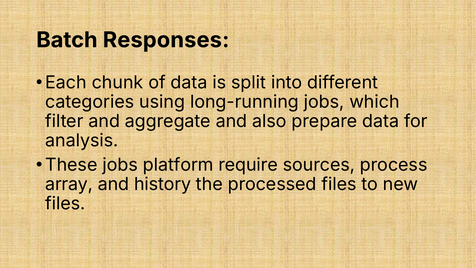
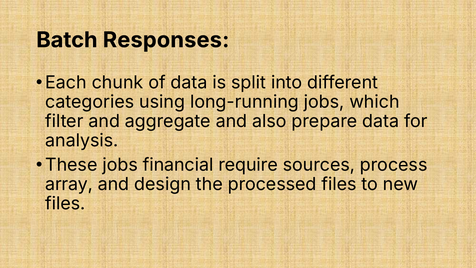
platform: platform -> financial
history: history -> design
